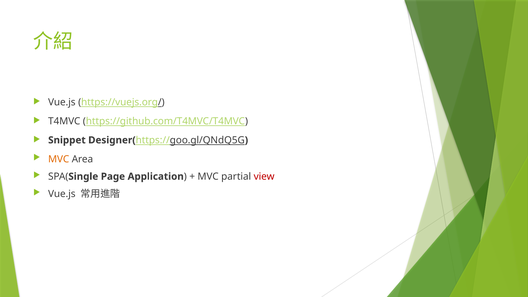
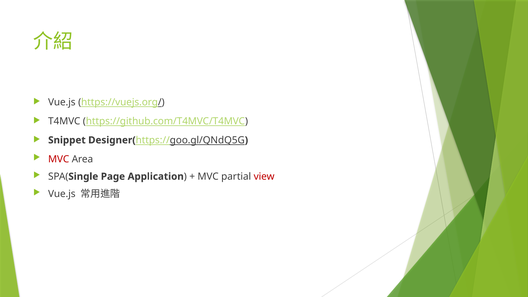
MVC at (59, 159) colour: orange -> red
